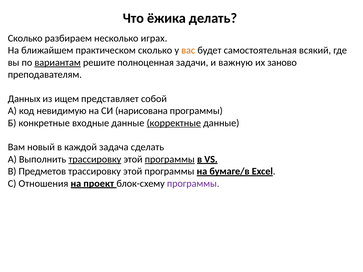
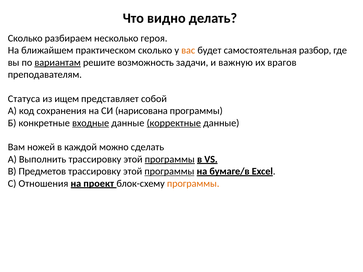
ёжика: ёжика -> видно
играх: играх -> героя
всякий: всякий -> разбор
полноценная: полноценная -> возможность
заново: заново -> врагов
Данных: Данных -> Статуса
невидимую: невидимую -> сохранения
входные underline: none -> present
новый: новый -> ножей
задача: задача -> можно
трассировку at (95, 159) underline: present -> none
программы at (169, 172) underline: none -> present
программы at (193, 184) colour: purple -> orange
